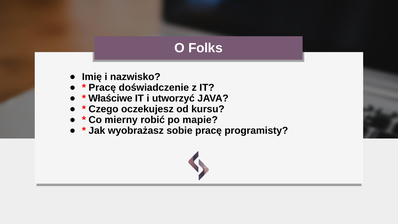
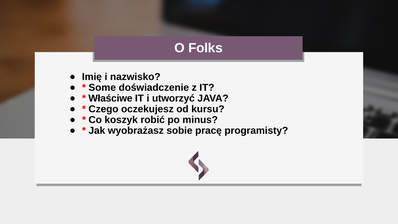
Pracę at (102, 88): Pracę -> Some
mierny: mierny -> koszyk
mapie: mapie -> minus
